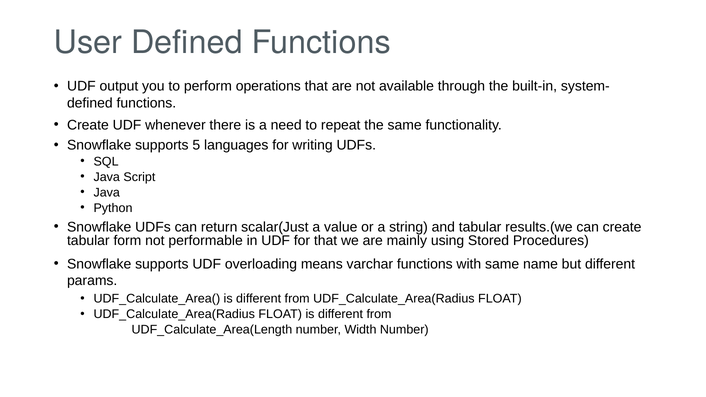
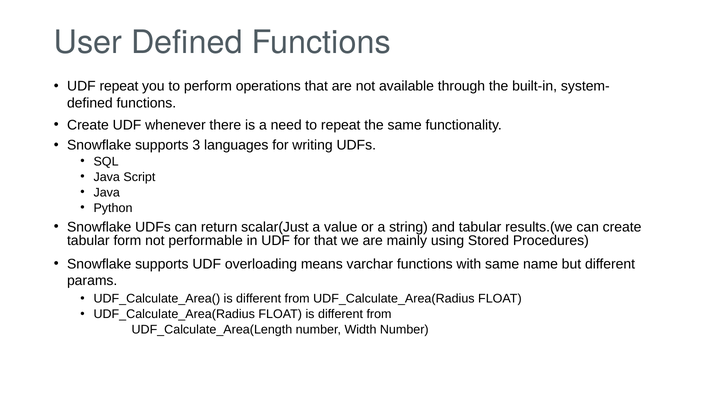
UDF output: output -> repeat
5: 5 -> 3
